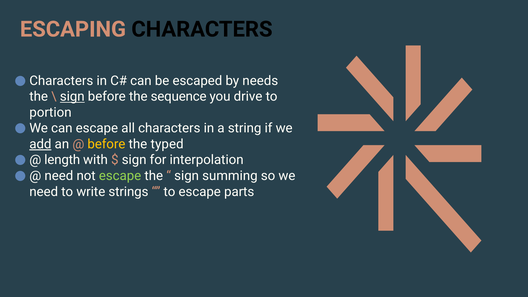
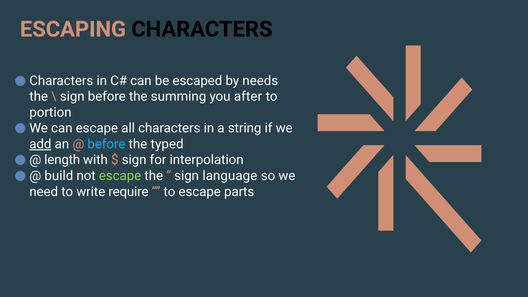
sign at (72, 97) underline: present -> none
sequence: sequence -> summing
drive: drive -> after
before at (106, 144) colour: yellow -> light blue
need at (59, 176): need -> build
summing: summing -> language
strings: strings -> require
